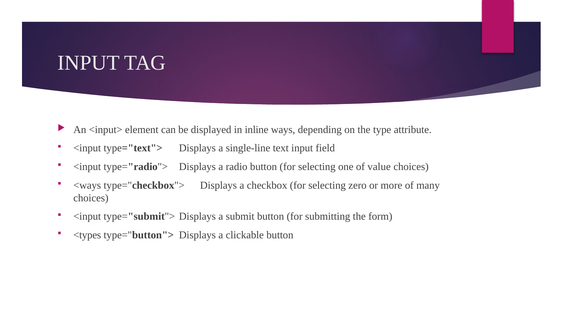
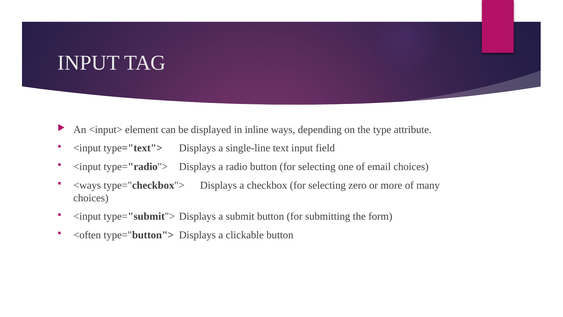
value: value -> email
<types: <types -> <often
